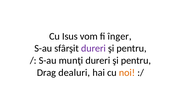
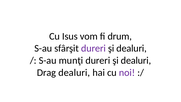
înger: înger -> drum
pentru at (132, 48): pentru -> dealuri
pentru at (136, 60): pentru -> dealuri
noi colour: orange -> purple
